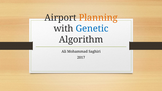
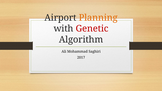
Genetic colour: blue -> red
